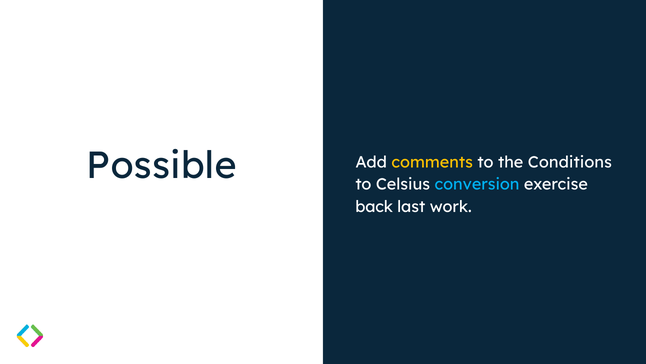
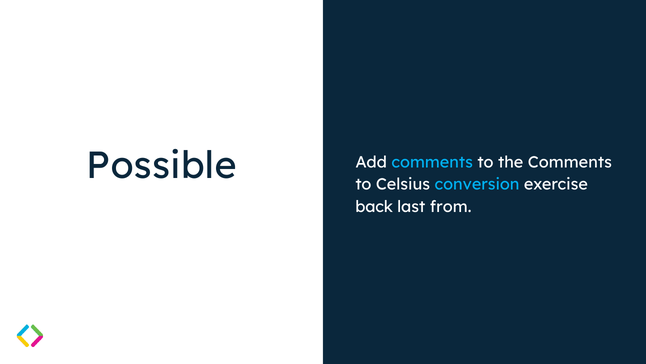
comments at (432, 162) colour: yellow -> light blue
the Conditions: Conditions -> Comments
work: work -> from
